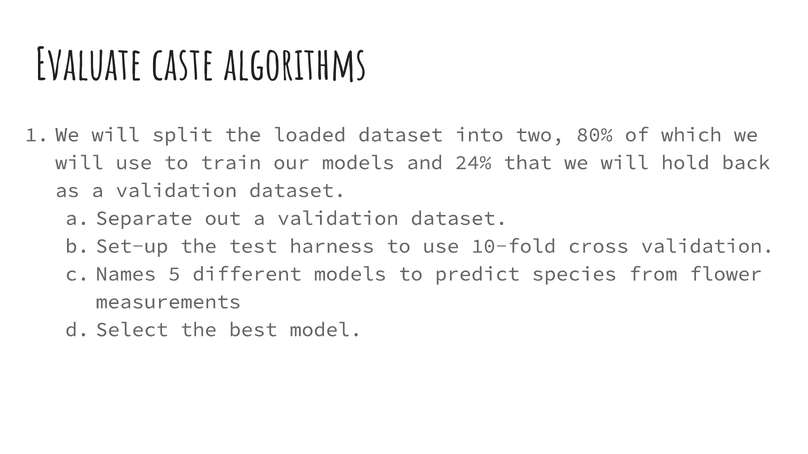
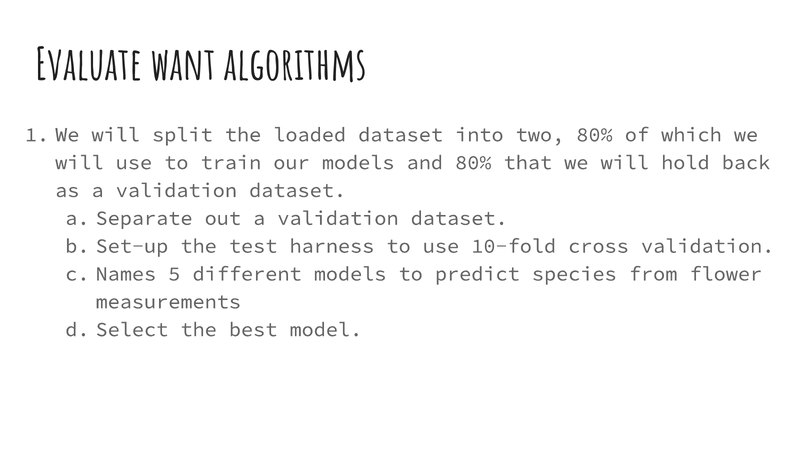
caste: caste -> want
and 24%: 24% -> 80%
